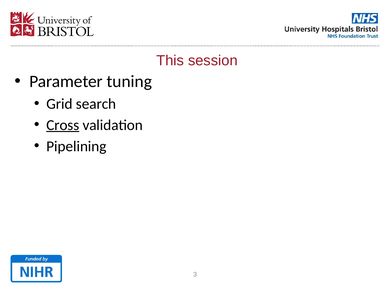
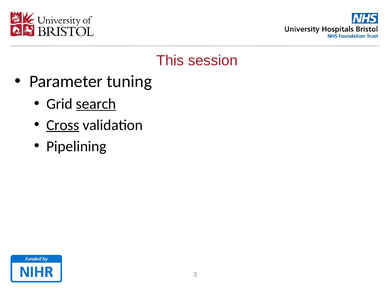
search underline: none -> present
